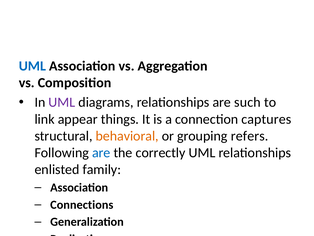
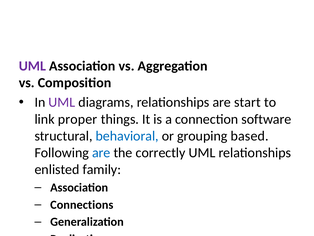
UML at (32, 66) colour: blue -> purple
such: such -> start
appear: appear -> proper
captures: captures -> software
behavioral colour: orange -> blue
refers: refers -> based
